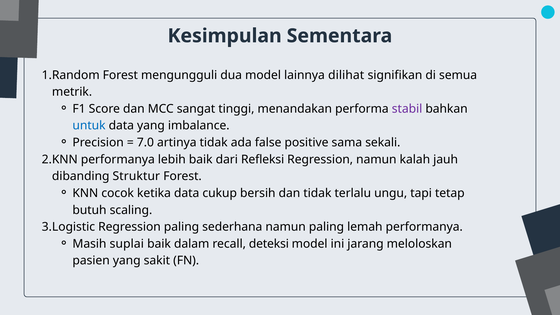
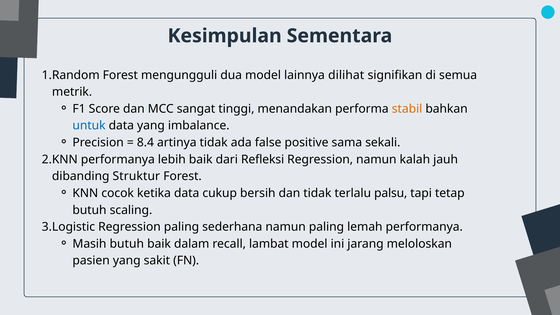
stabil colour: purple -> orange
7.0: 7.0 -> 8.4
ungu: ungu -> palsu
Masih suplai: suplai -> butuh
deteksi: deteksi -> lambat
